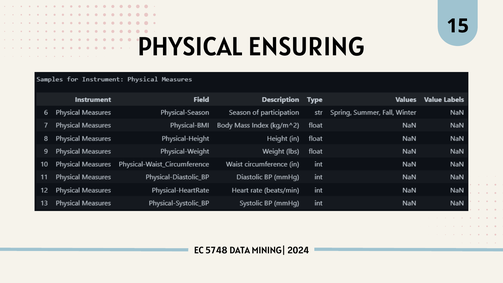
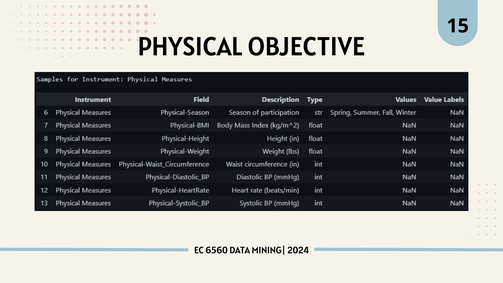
ENSURING: ENSURING -> OBJECTIVE
5748: 5748 -> 6560
